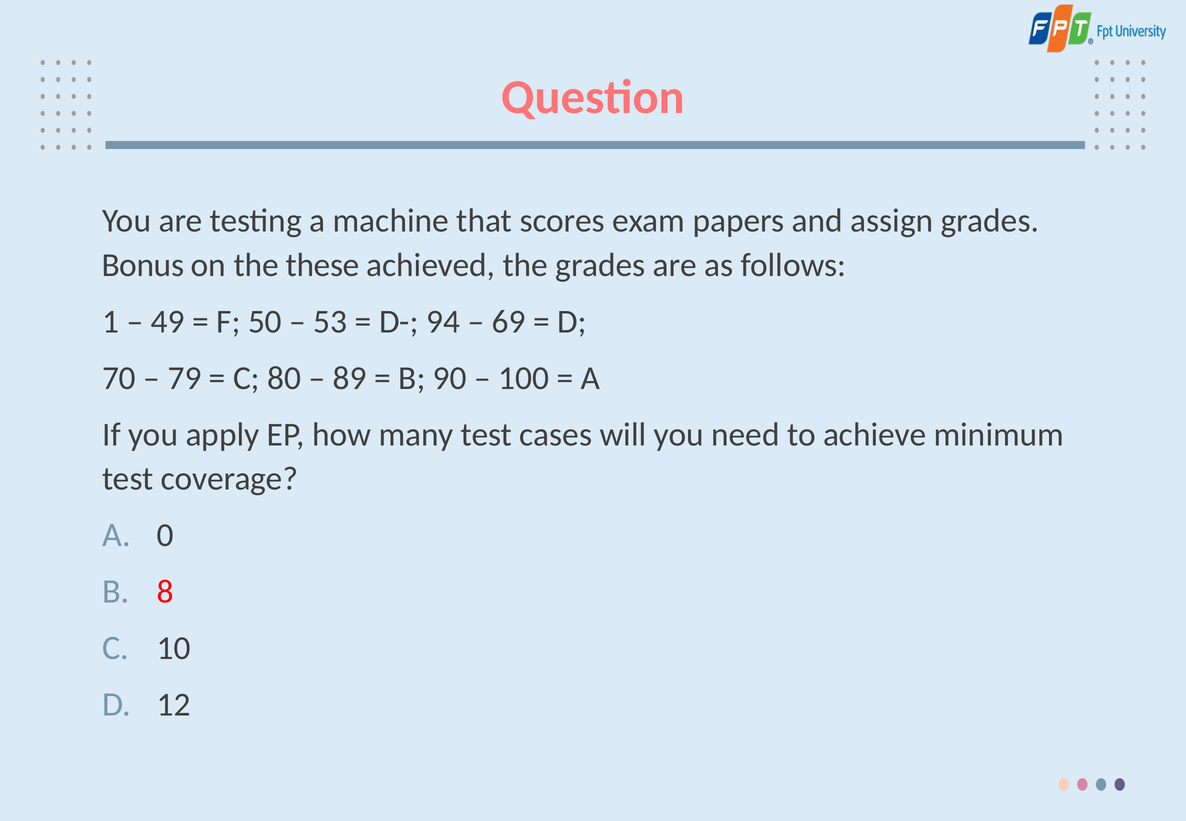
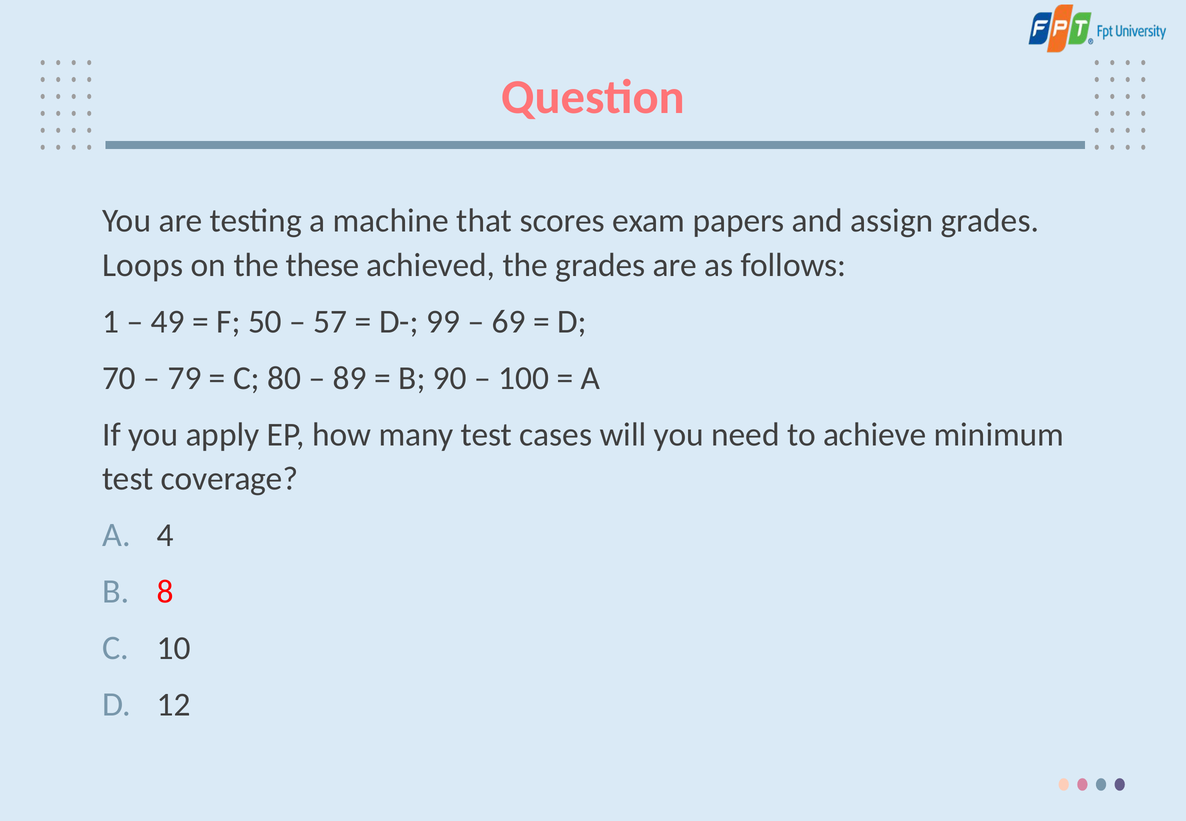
Bonus: Bonus -> Loops
53: 53 -> 57
94: 94 -> 99
0: 0 -> 4
